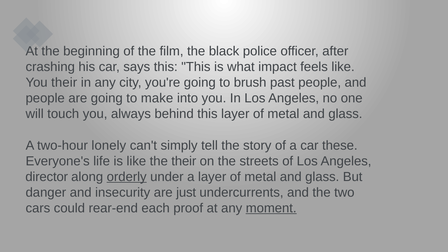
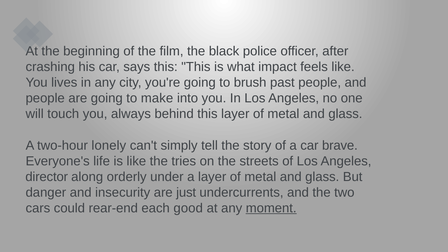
You their: their -> lives
these: these -> brave
the their: their -> tries
orderly underline: present -> none
proof: proof -> good
